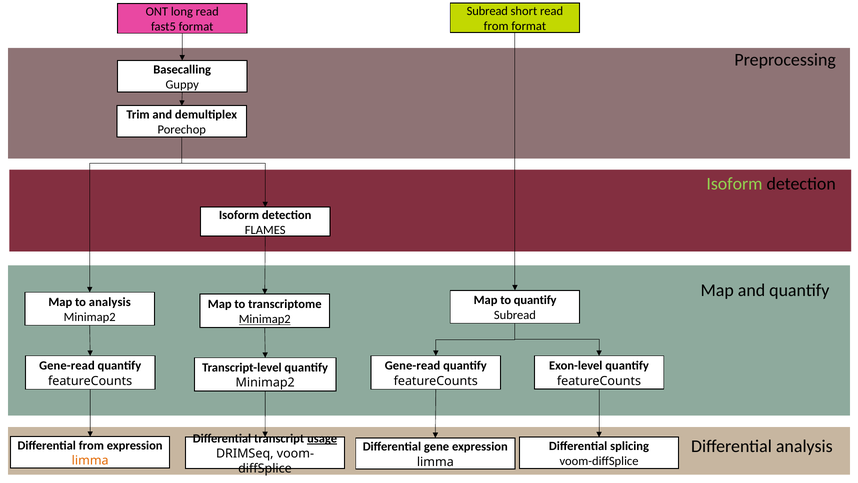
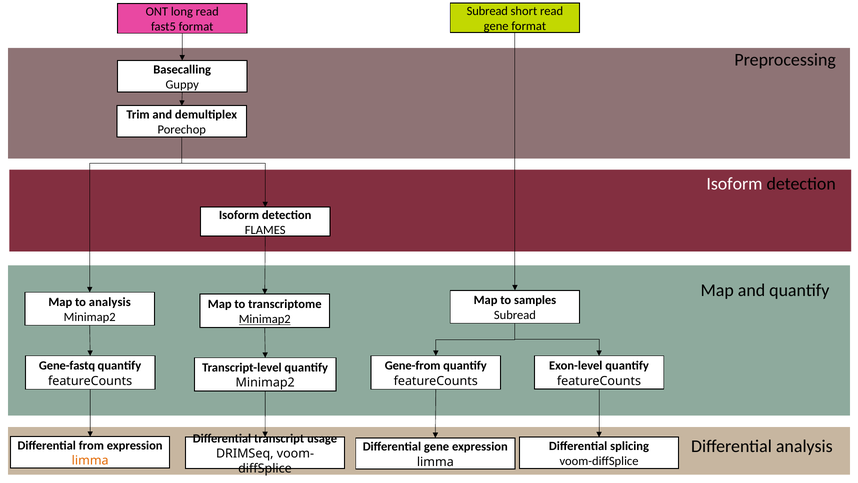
from at (496, 26): from -> gene
Isoform at (734, 184) colour: light green -> white
to quantify: quantify -> samples
Gene-read at (67, 366): Gene-read -> Gene-fastq
Gene-read at (413, 366): Gene-read -> Gene-from
usage underline: present -> none
